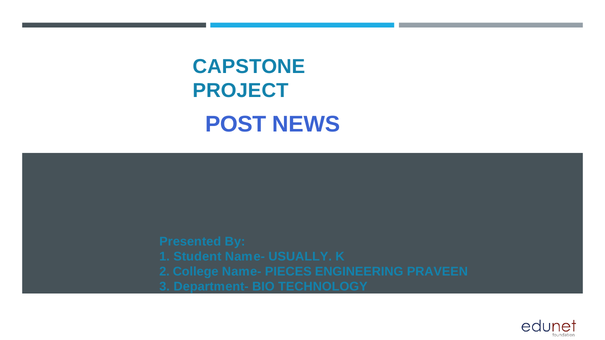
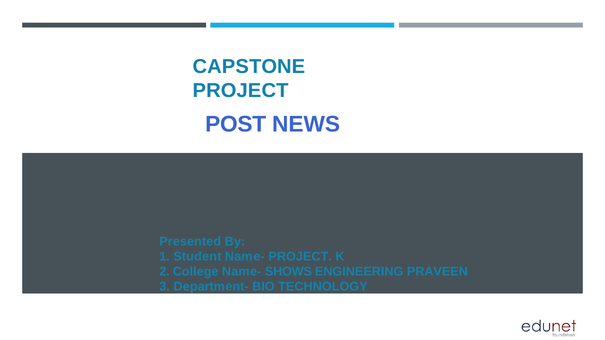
Name- USUALLY: USUALLY -> PROJECT
PIECES: PIECES -> SHOWS
